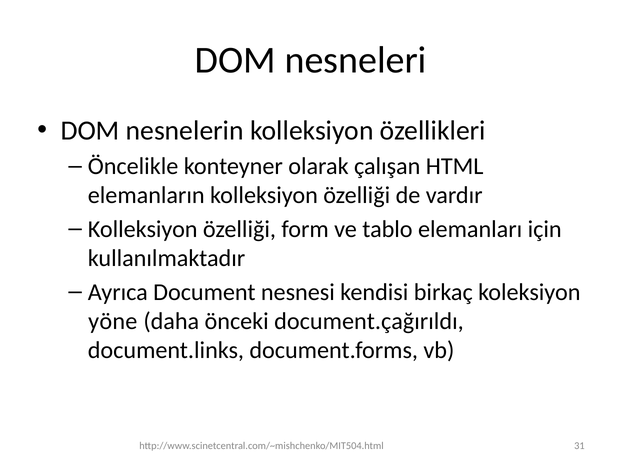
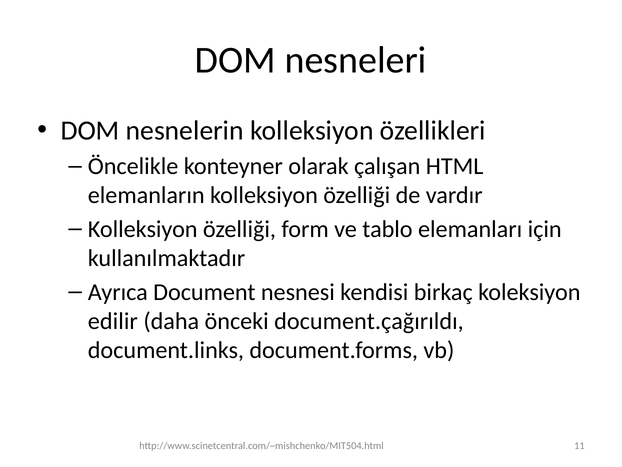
yöne: yöne -> edilir
31: 31 -> 11
